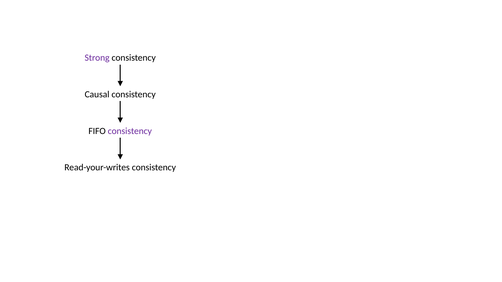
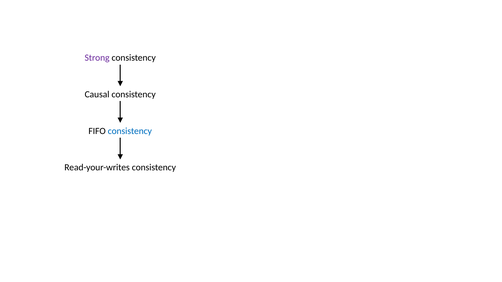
consistency at (130, 131) colour: purple -> blue
